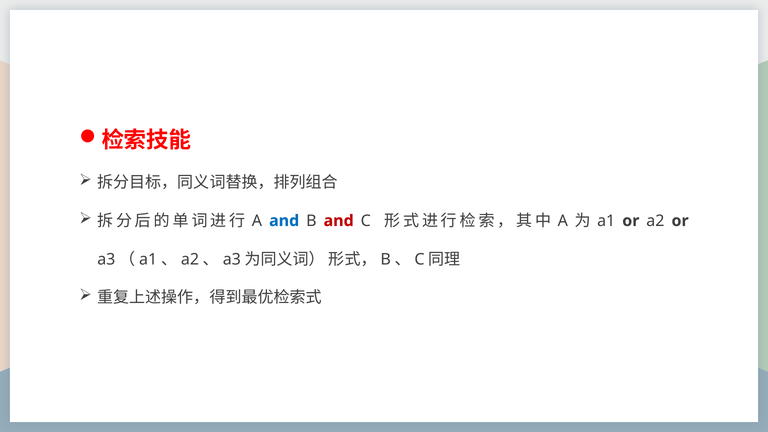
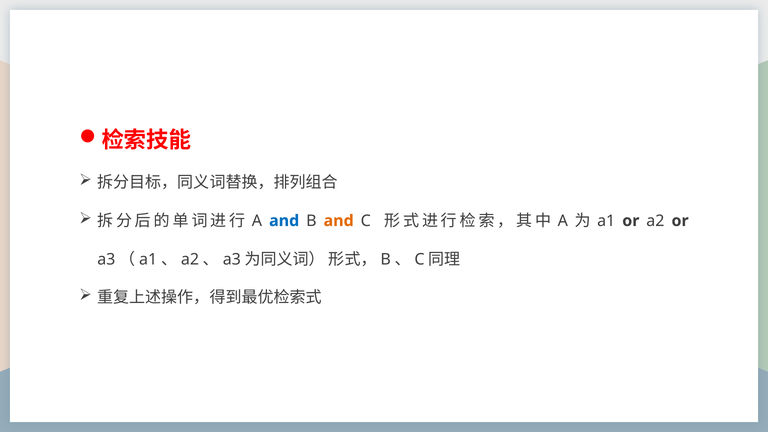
and at (339, 221) colour: red -> orange
